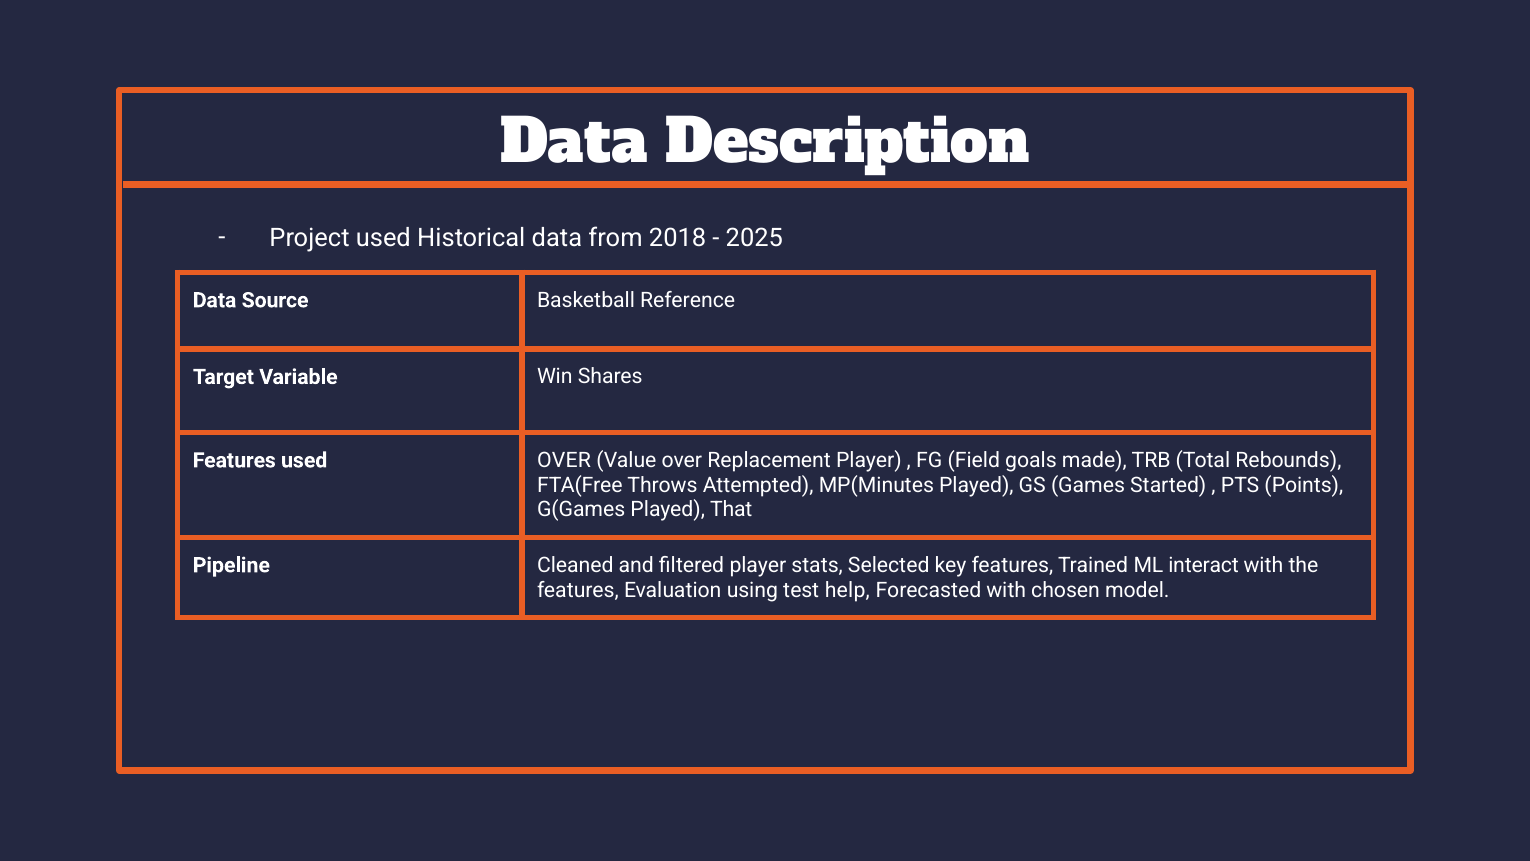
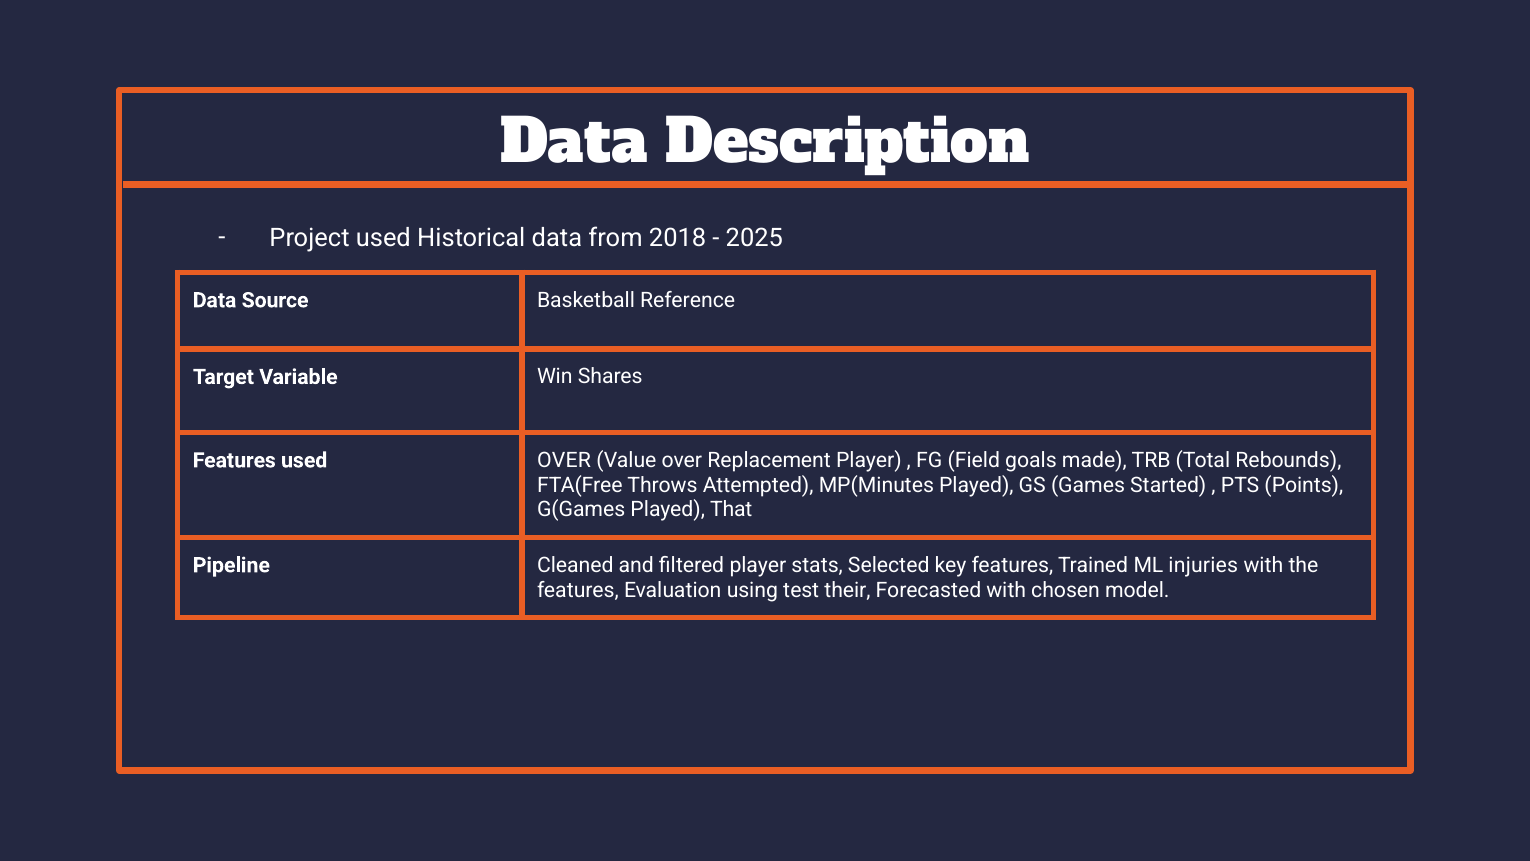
interact: interact -> injuries
help: help -> their
